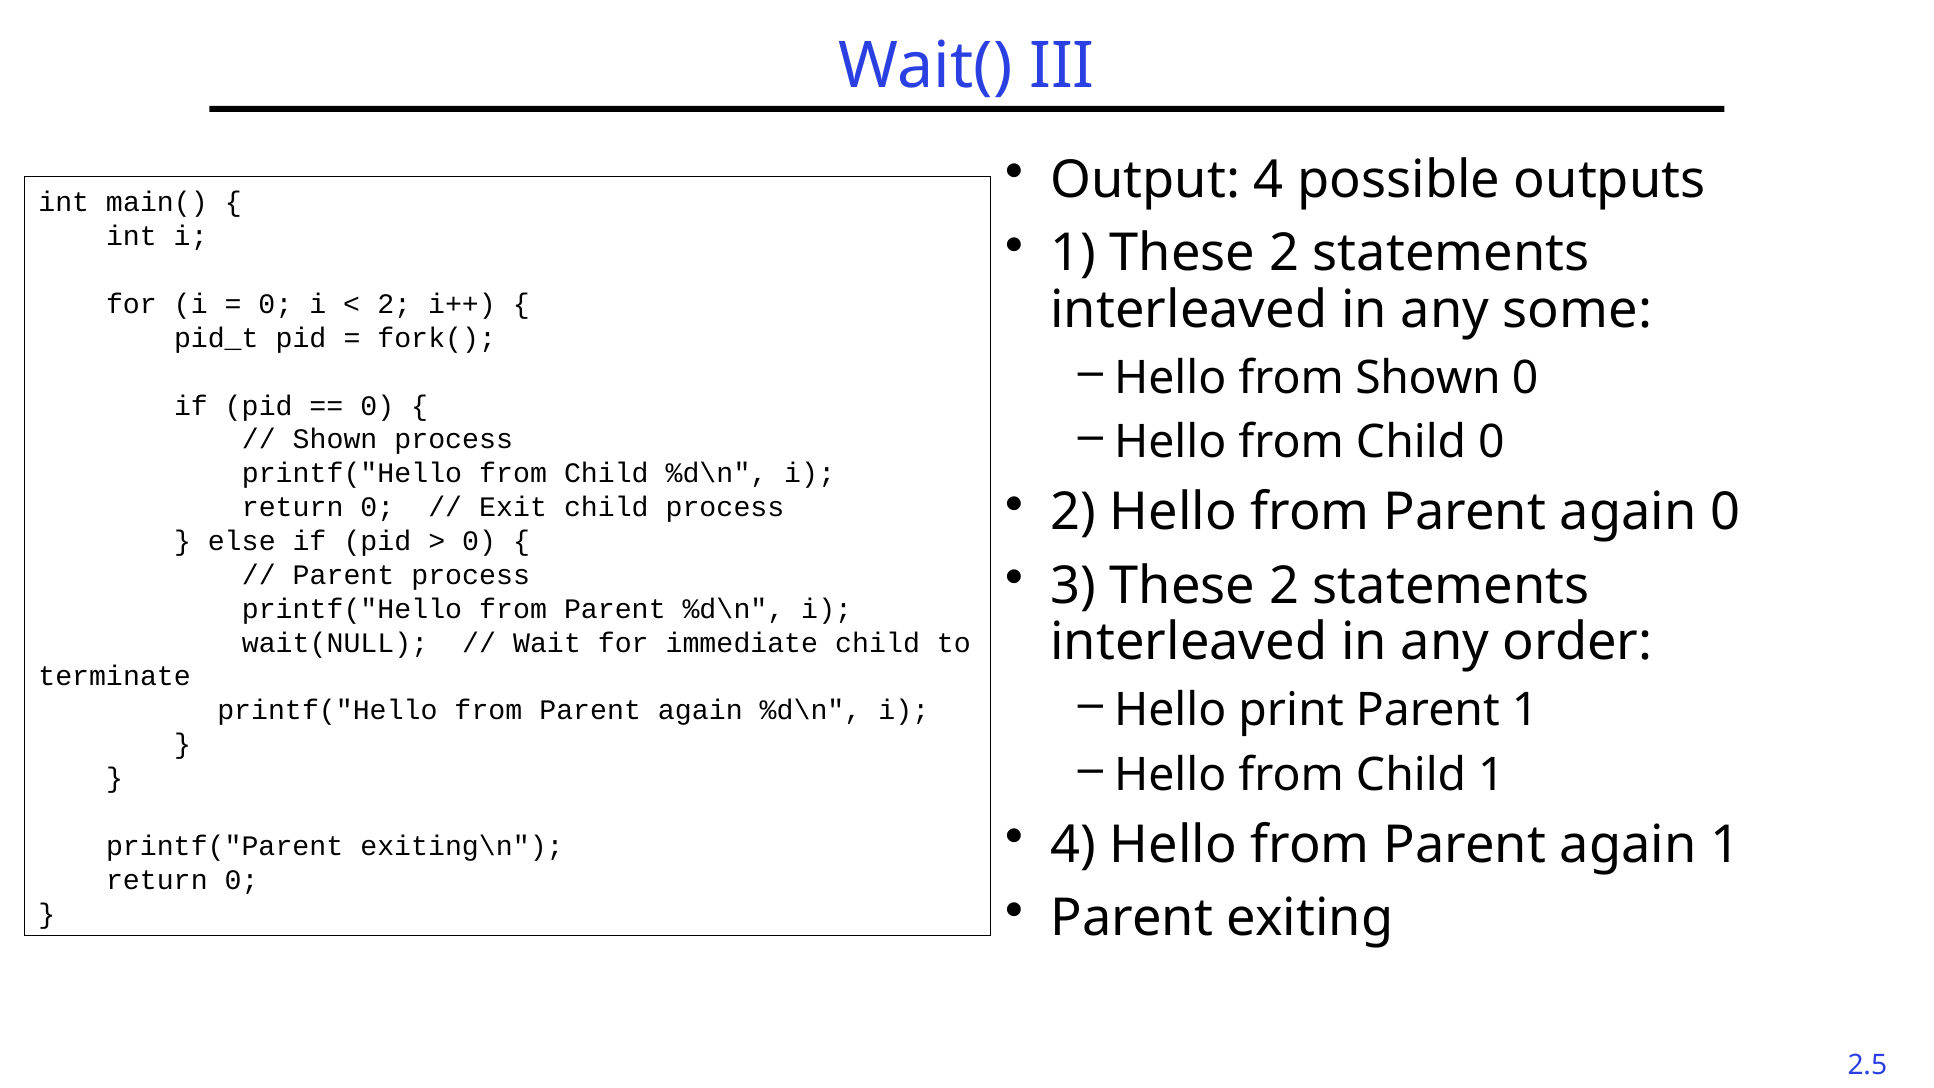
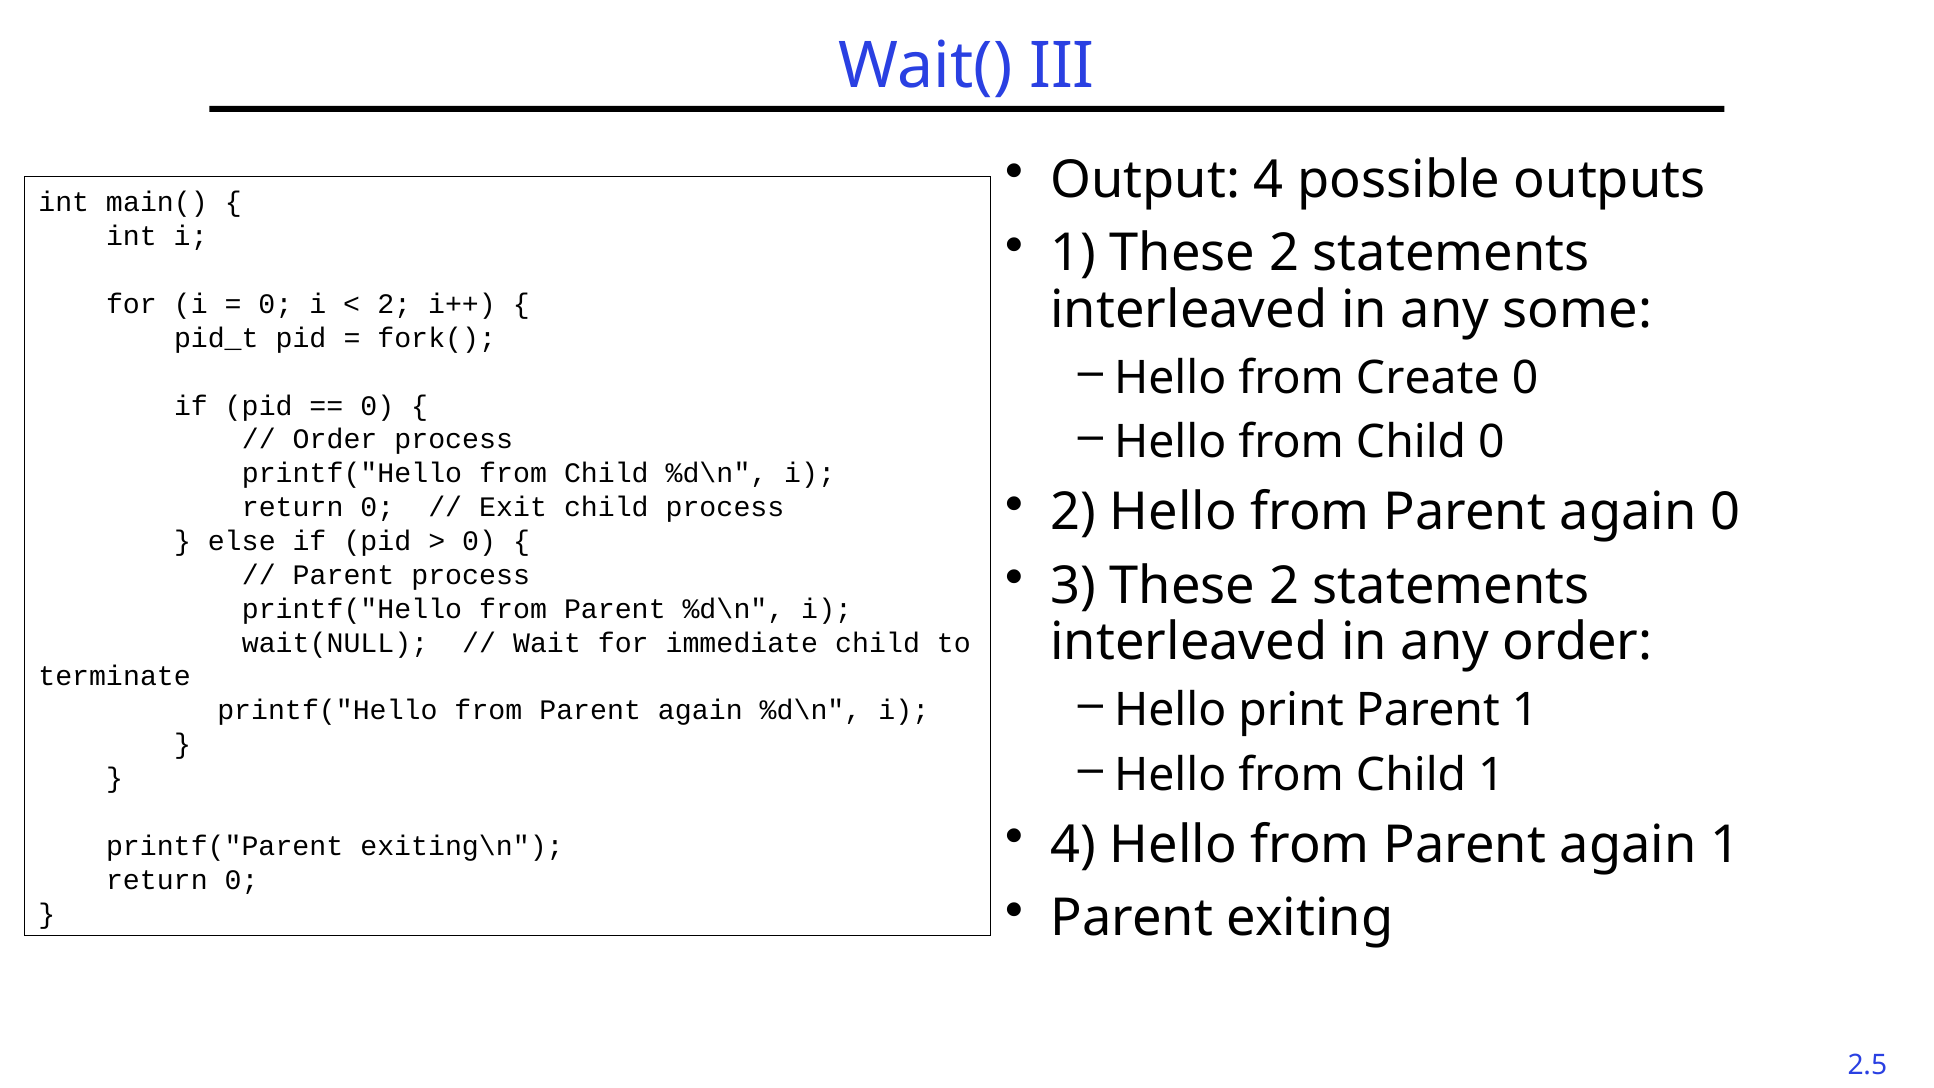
from Shown: Shown -> Create
Shown at (335, 440): Shown -> Order
